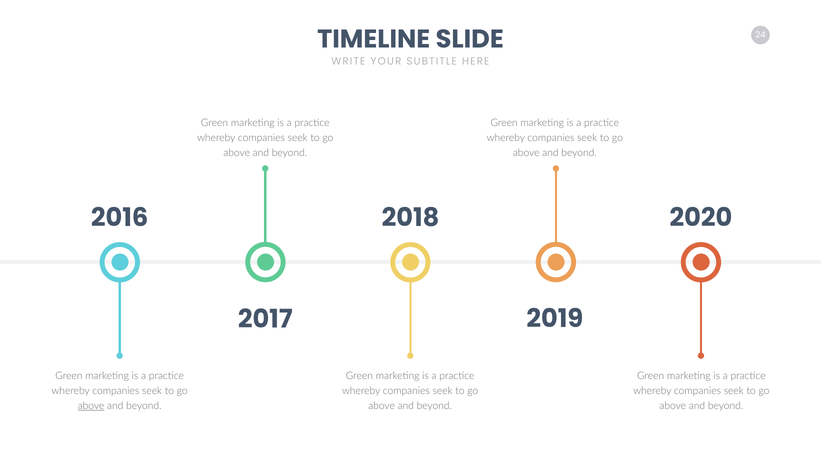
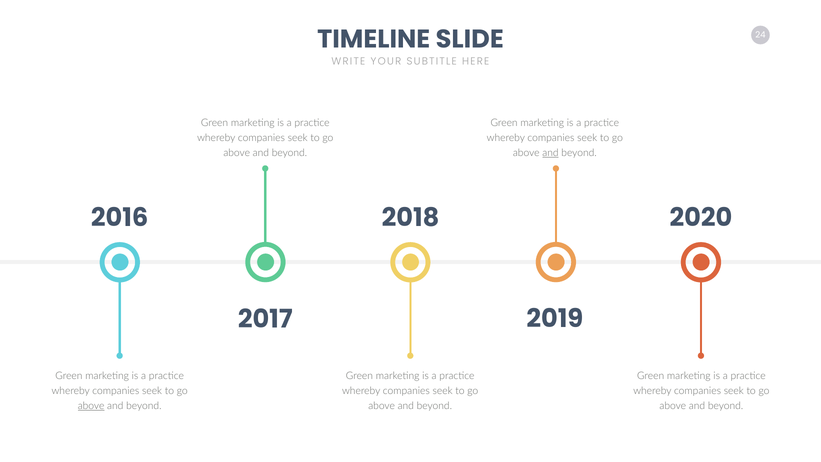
and at (550, 153) underline: none -> present
